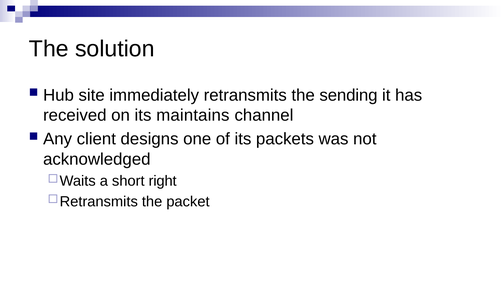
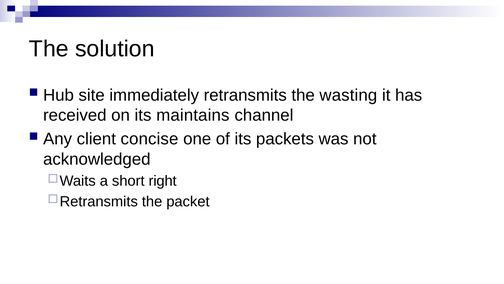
sending: sending -> wasting
designs: designs -> concise
